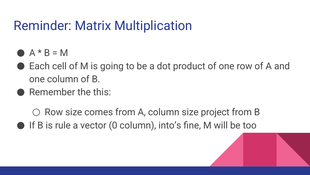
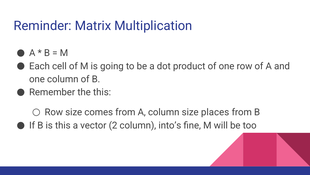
project: project -> places
is rule: rule -> this
0: 0 -> 2
